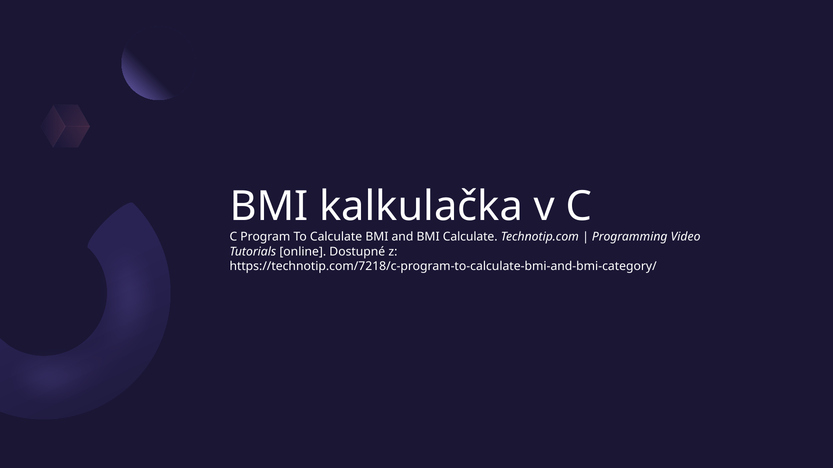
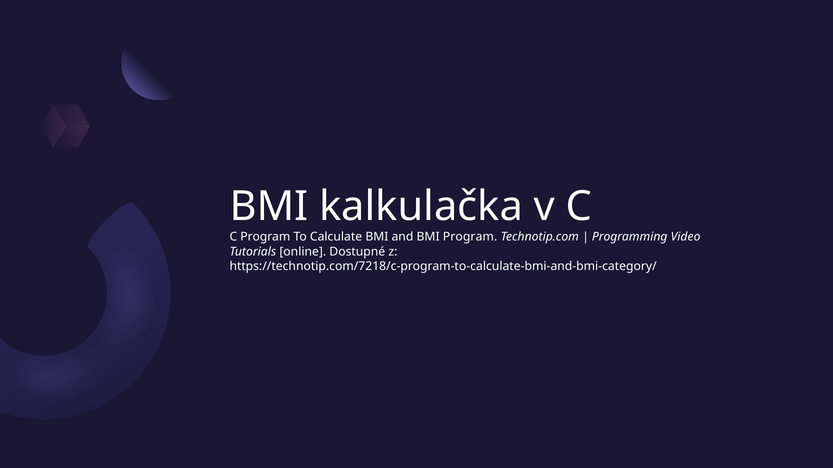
BMI Calculate: Calculate -> Program
